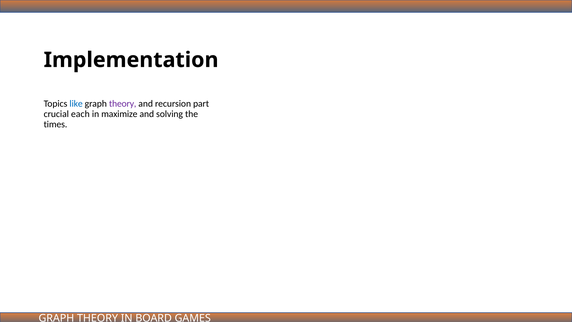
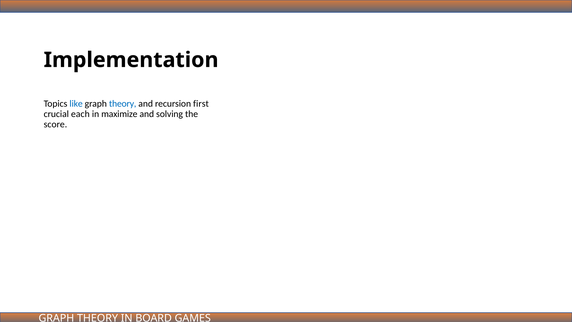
theory at (123, 104) colour: purple -> blue
part: part -> first
times: times -> score
